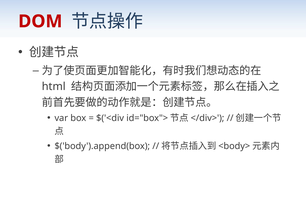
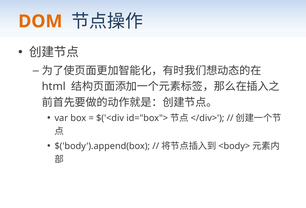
DOM colour: red -> orange
